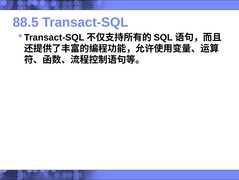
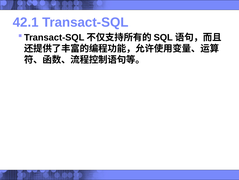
88.5: 88.5 -> 42.1
